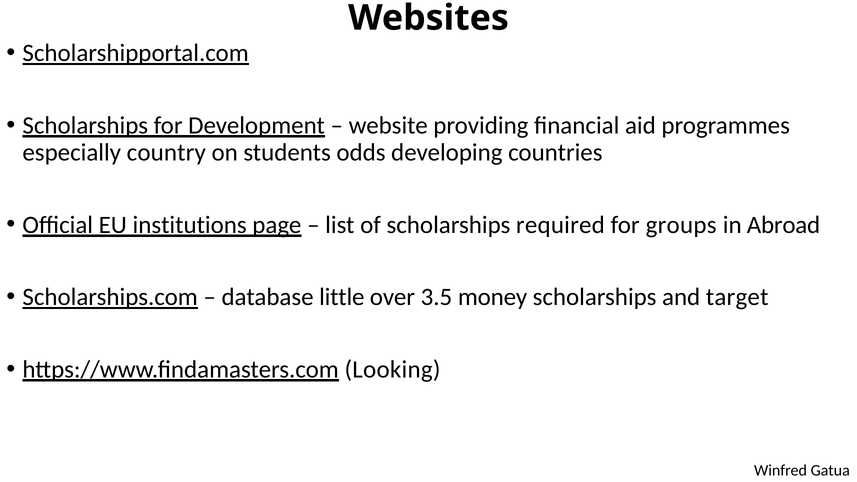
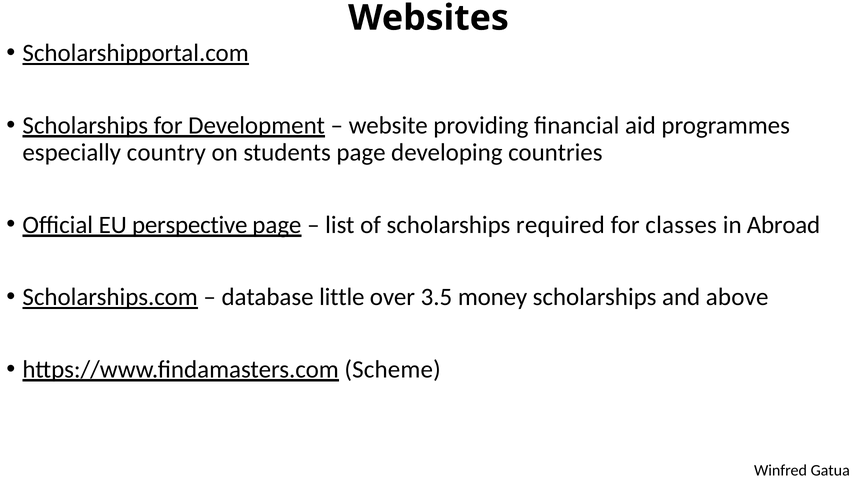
students odds: odds -> page
institutions: institutions -> perspective
groups: groups -> classes
target: target -> above
Looking: Looking -> Scheme
